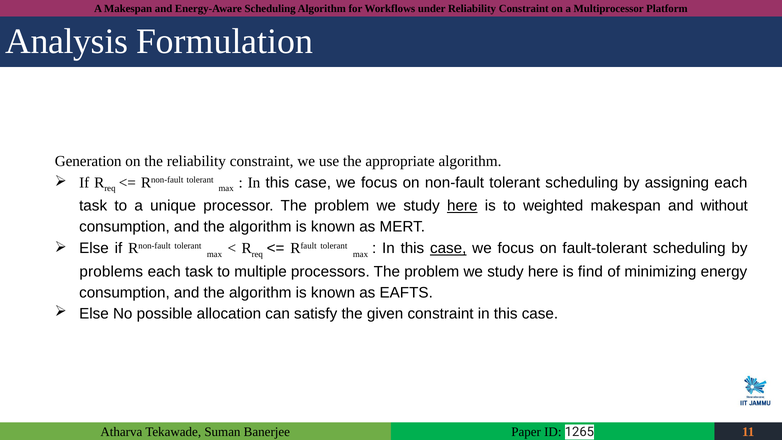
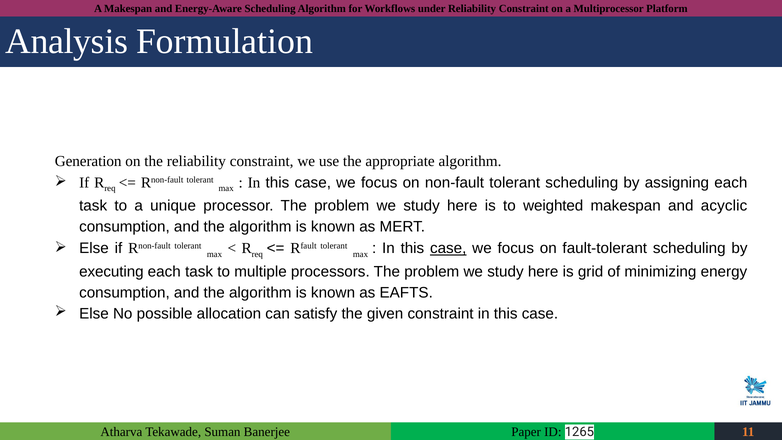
here at (462, 206) underline: present -> none
without: without -> acyclic
problems: problems -> executing
find: find -> grid
